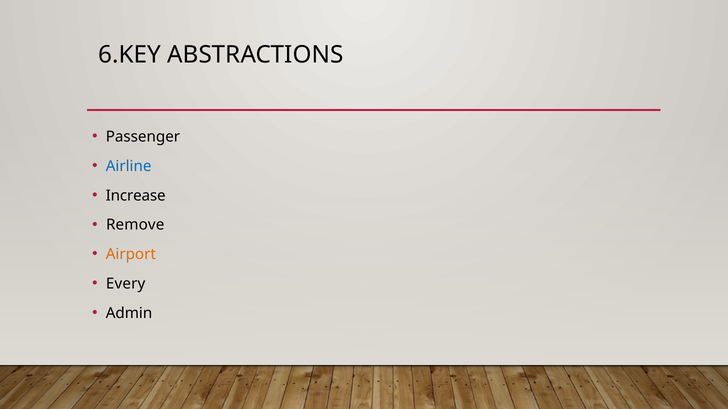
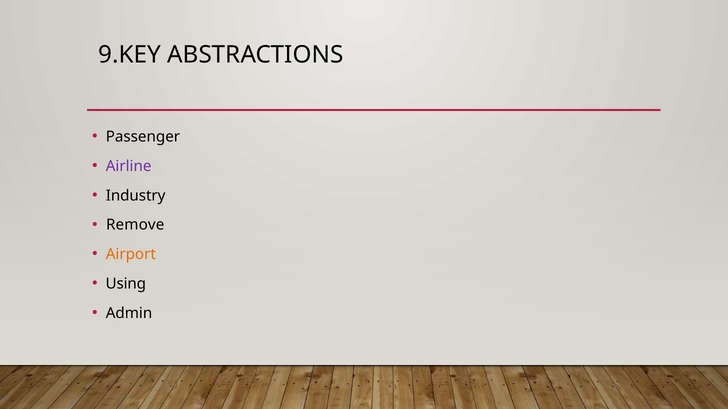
6.KEY: 6.KEY -> 9.KEY
Airline colour: blue -> purple
Increase: Increase -> Industry
Every: Every -> Using
